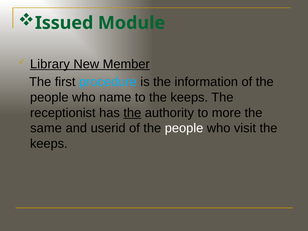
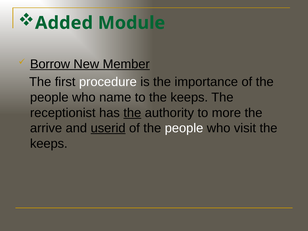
Issued: Issued -> Added
Library: Library -> Borrow
procedure colour: light blue -> white
information: information -> importance
same: same -> arrive
userid underline: none -> present
